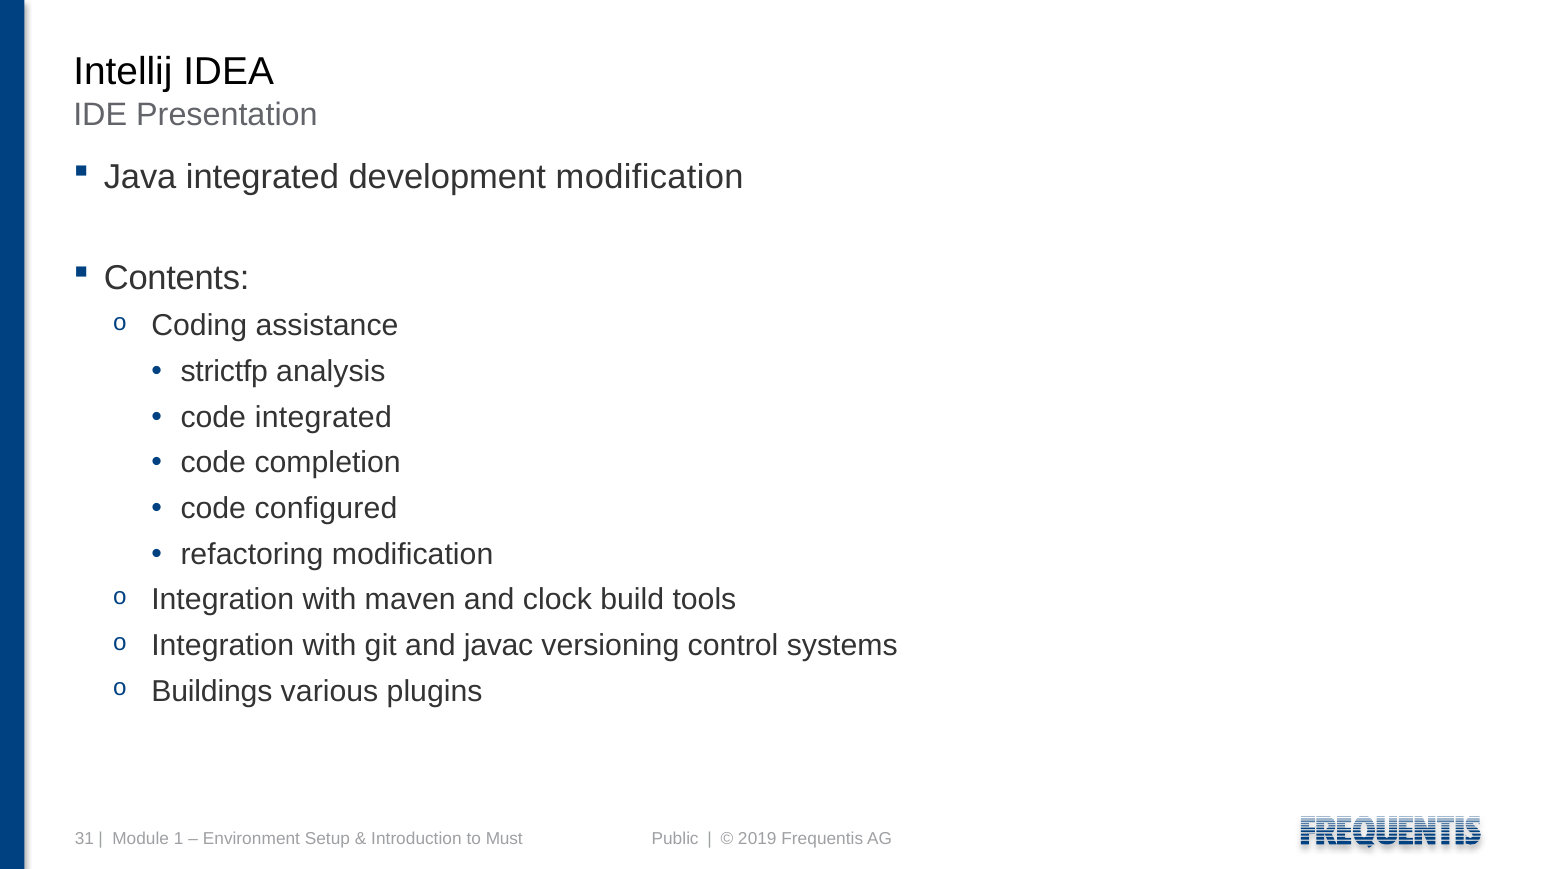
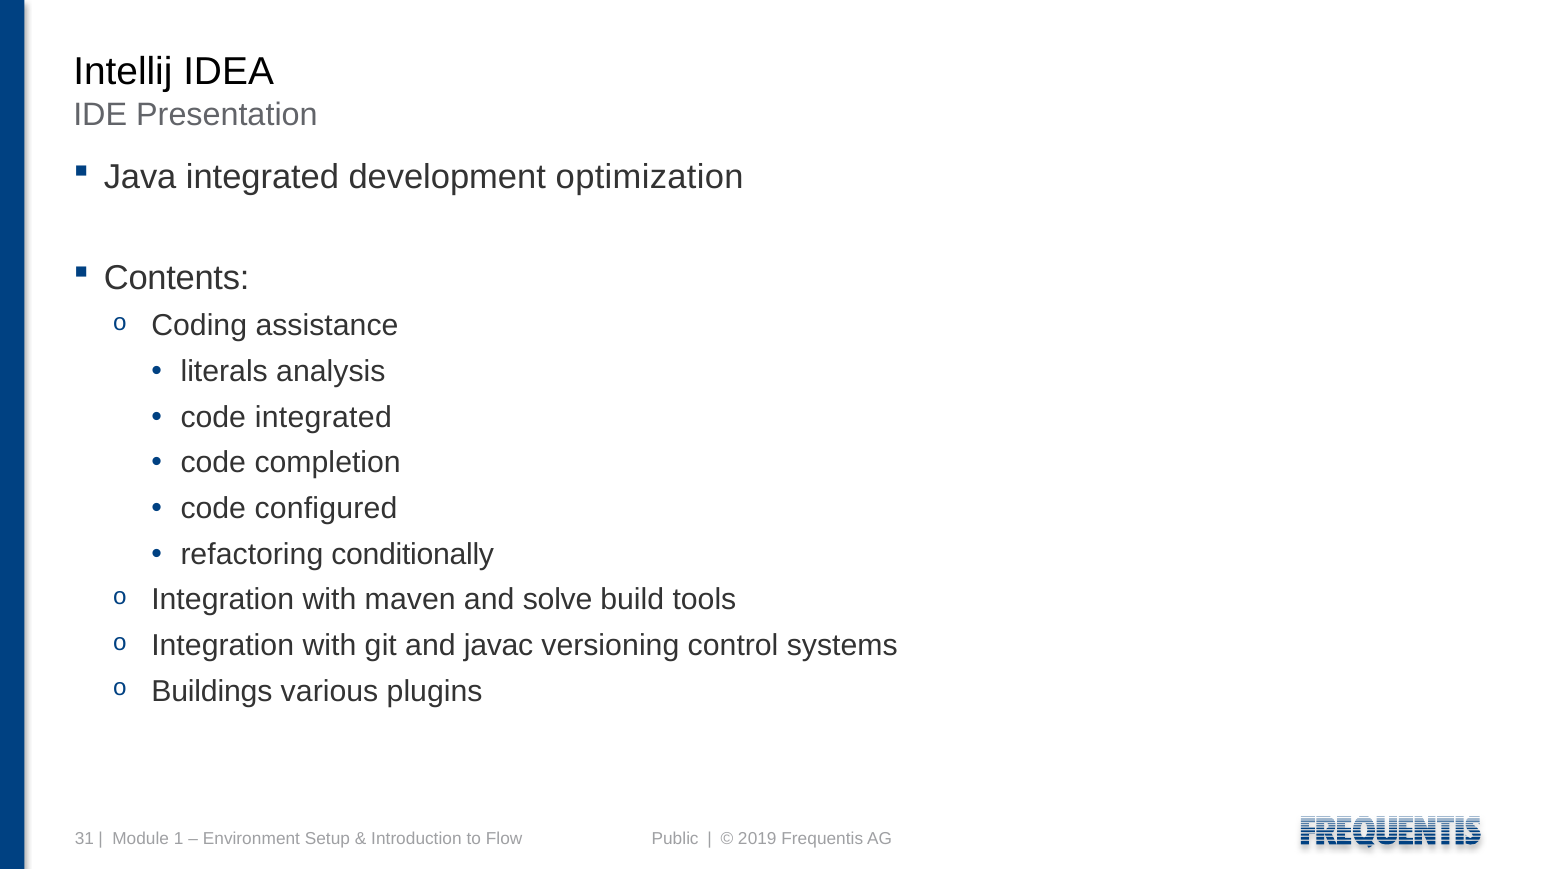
development modification: modification -> optimization
strictfp: strictfp -> literals
refactoring modification: modification -> conditionally
clock: clock -> solve
Must: Must -> Flow
